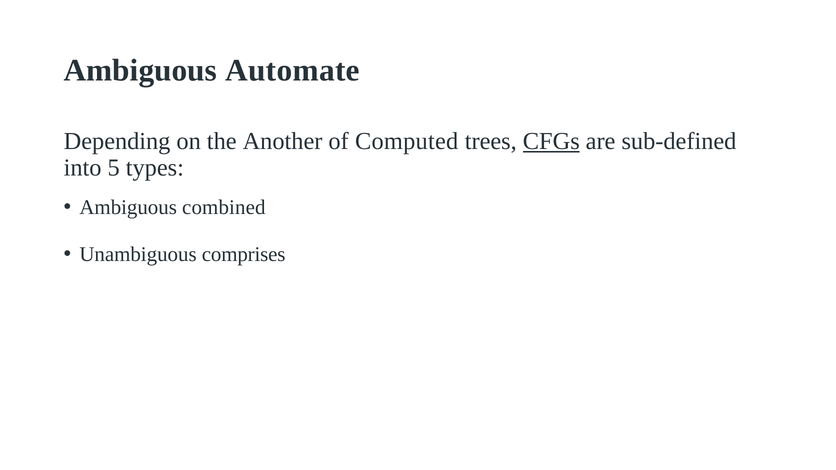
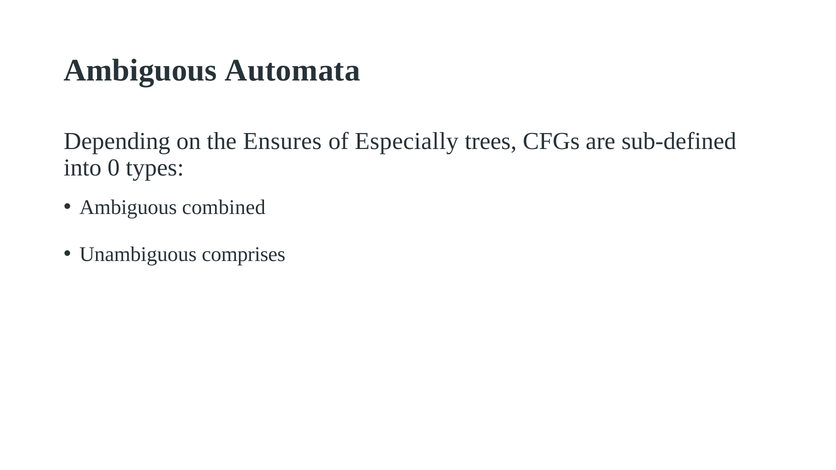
Automate: Automate -> Automata
Another: Another -> Ensures
Computed: Computed -> Especially
CFGs underline: present -> none
5: 5 -> 0
